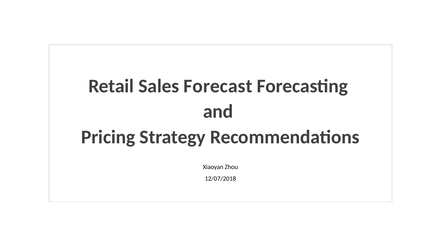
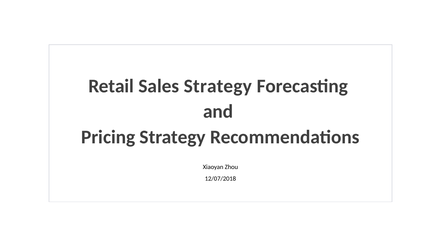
Sales Forecast: Forecast -> Strategy
